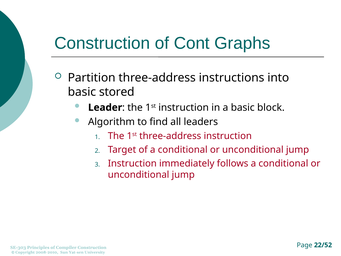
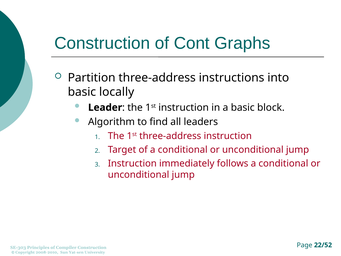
stored: stored -> locally
